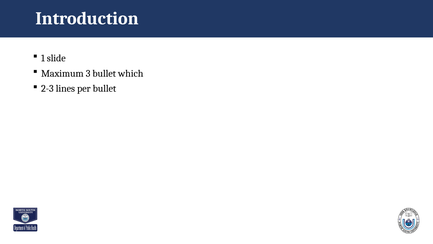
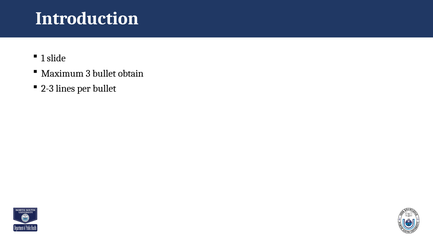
which: which -> obtain
